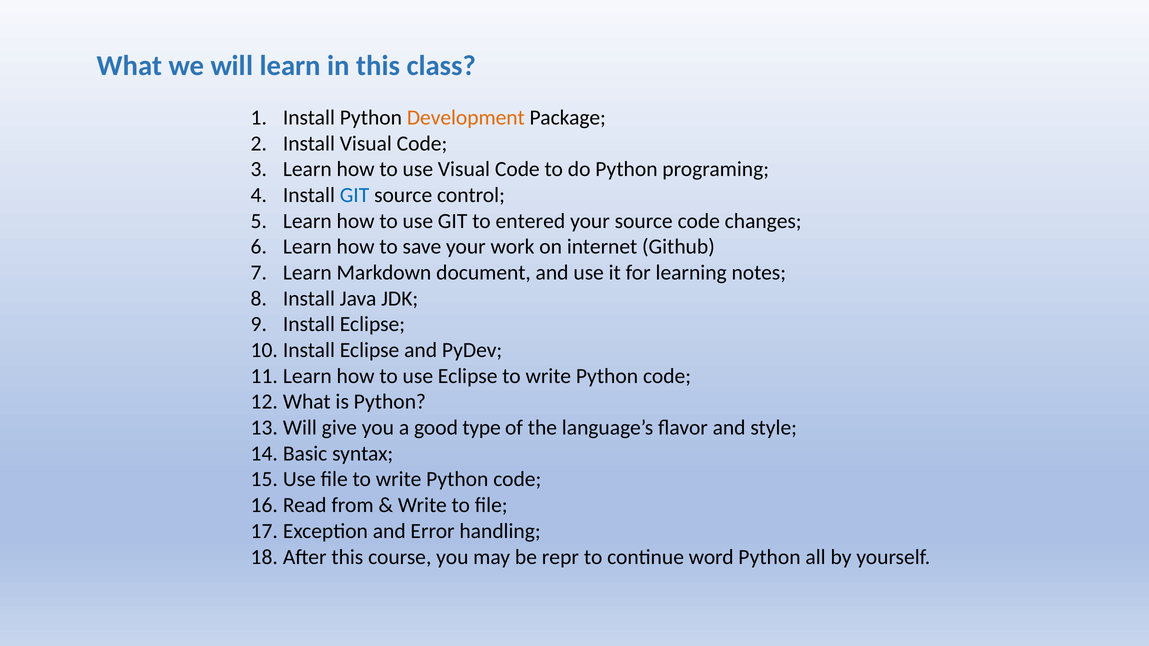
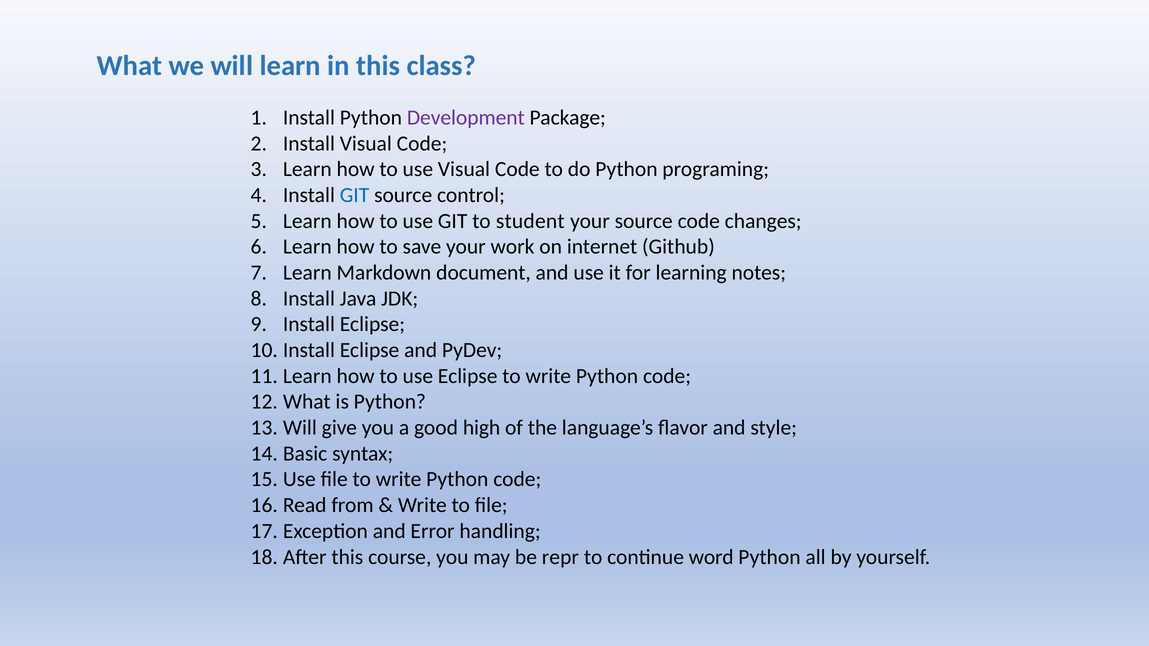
Development colour: orange -> purple
entered: entered -> student
type: type -> high
